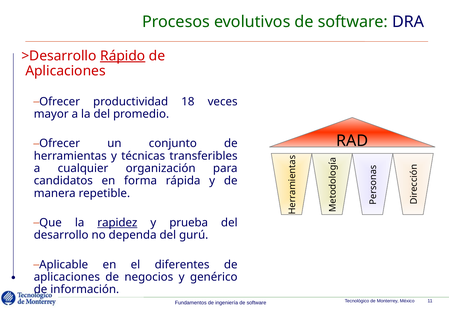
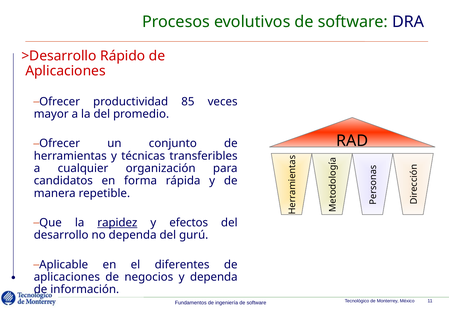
Rápido underline: present -> none
18: 18 -> 85
prueba: prueba -> efectos
y genérico: genérico -> dependa
